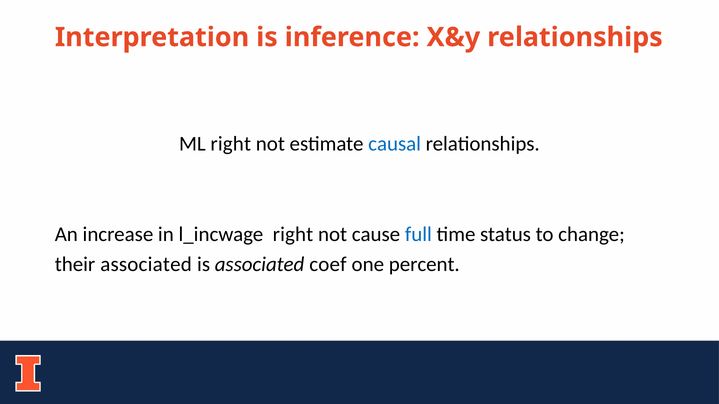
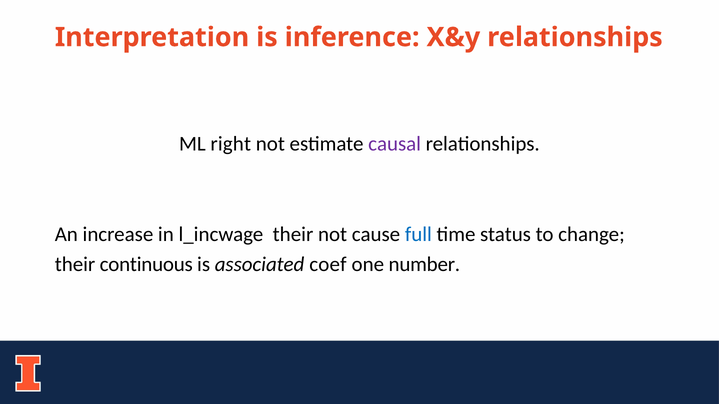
causal colour: blue -> purple
l_incwage right: right -> their
their associated: associated -> continuous
percent: percent -> number
